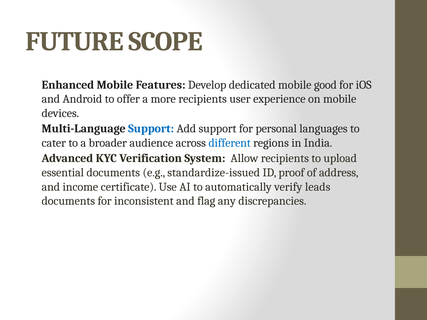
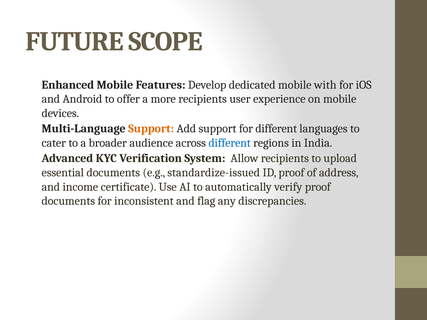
good: good -> with
Support at (151, 129) colour: blue -> orange
for personal: personal -> different
verify leads: leads -> proof
